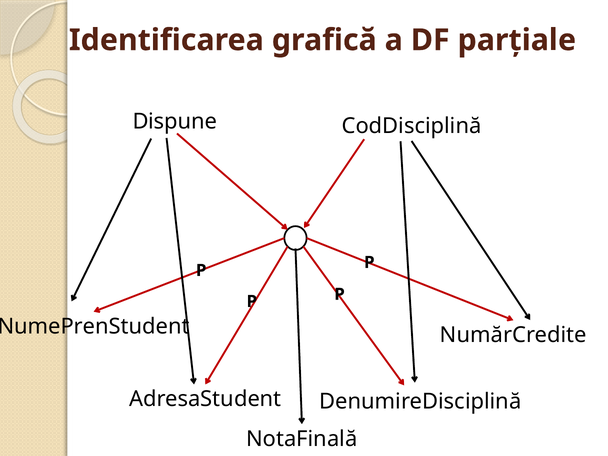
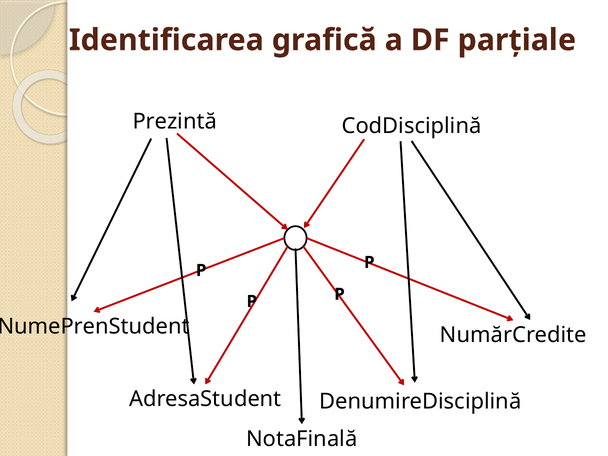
Dispune: Dispune -> Prezintă
